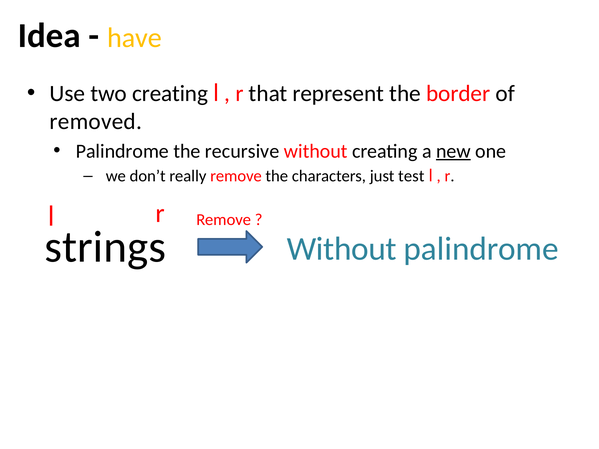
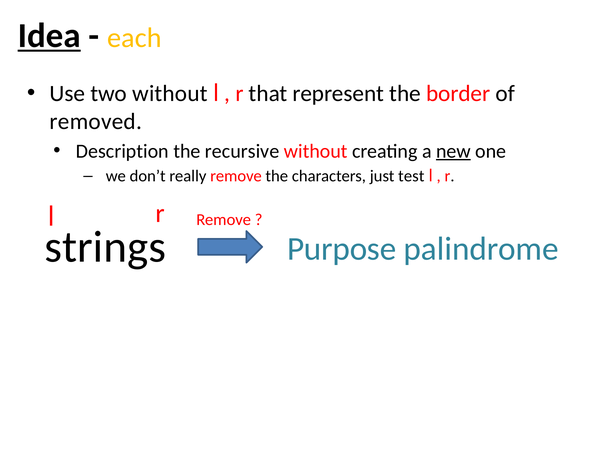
Idea underline: none -> present
have: have -> each
two creating: creating -> without
Palindrome at (122, 151): Palindrome -> Description
Without at (342, 249): Without -> Purpose
